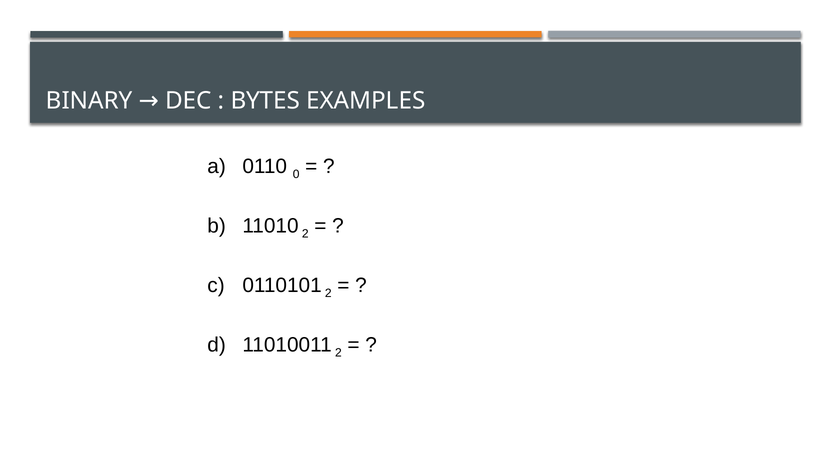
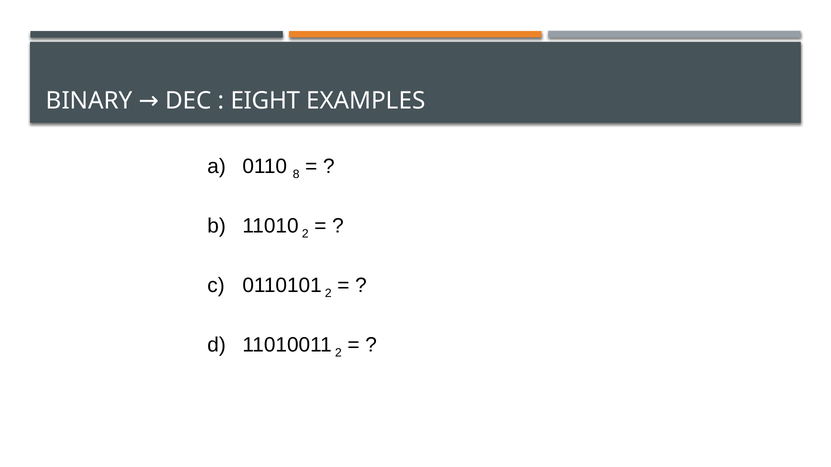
BYTES: BYTES -> EIGHT
0: 0 -> 8
